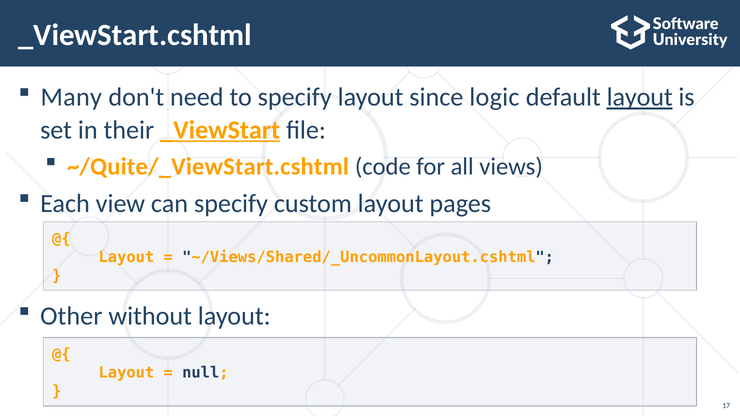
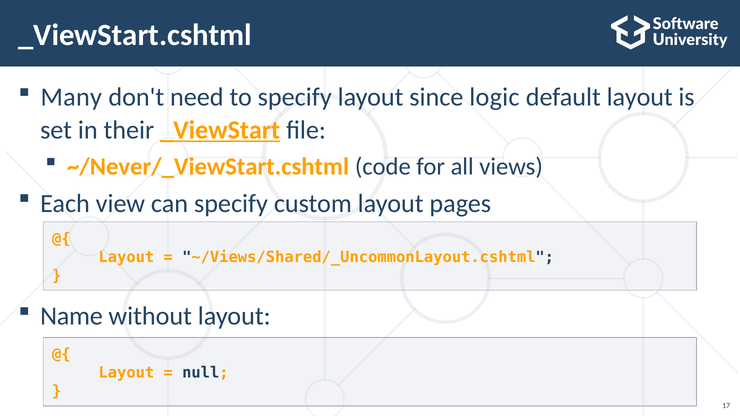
layout at (640, 97) underline: present -> none
~/Quite/_ViewStart.cshtml: ~/Quite/_ViewStart.cshtml -> ~/Never/_ViewStart.cshtml
Other: Other -> Name
